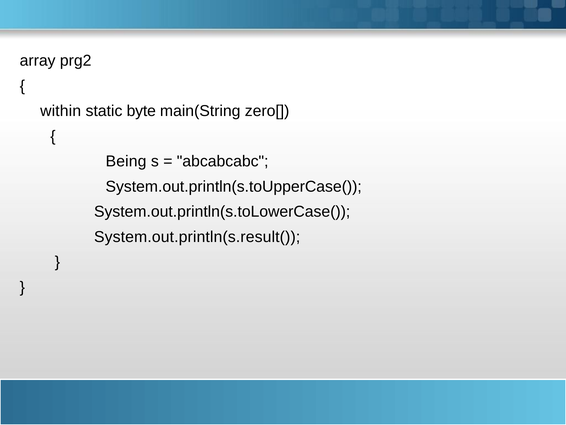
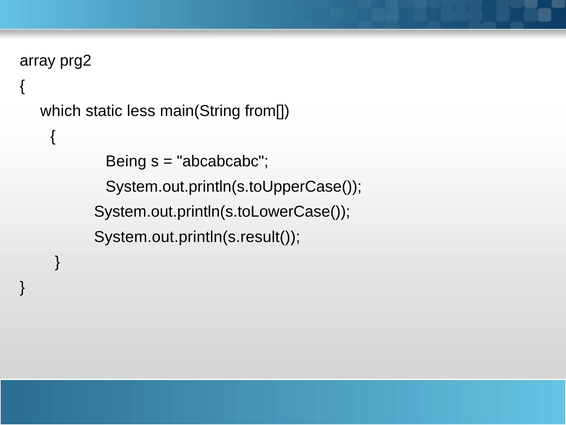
within: within -> which
byte: byte -> less
zero[: zero[ -> from[
